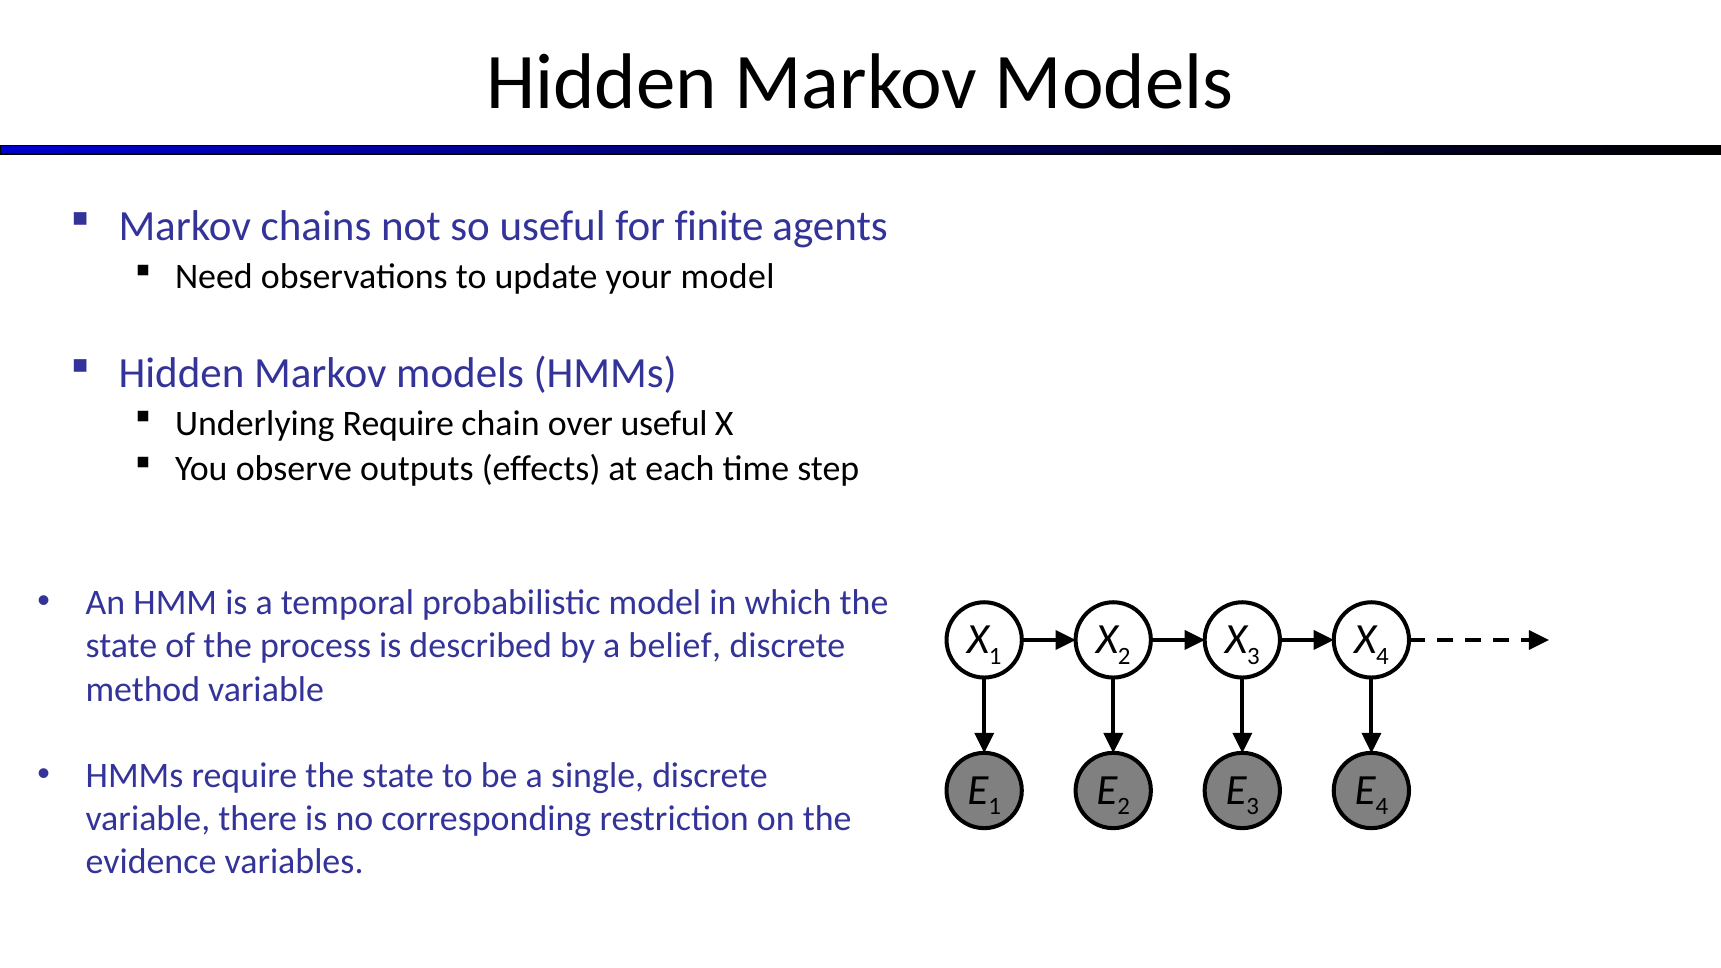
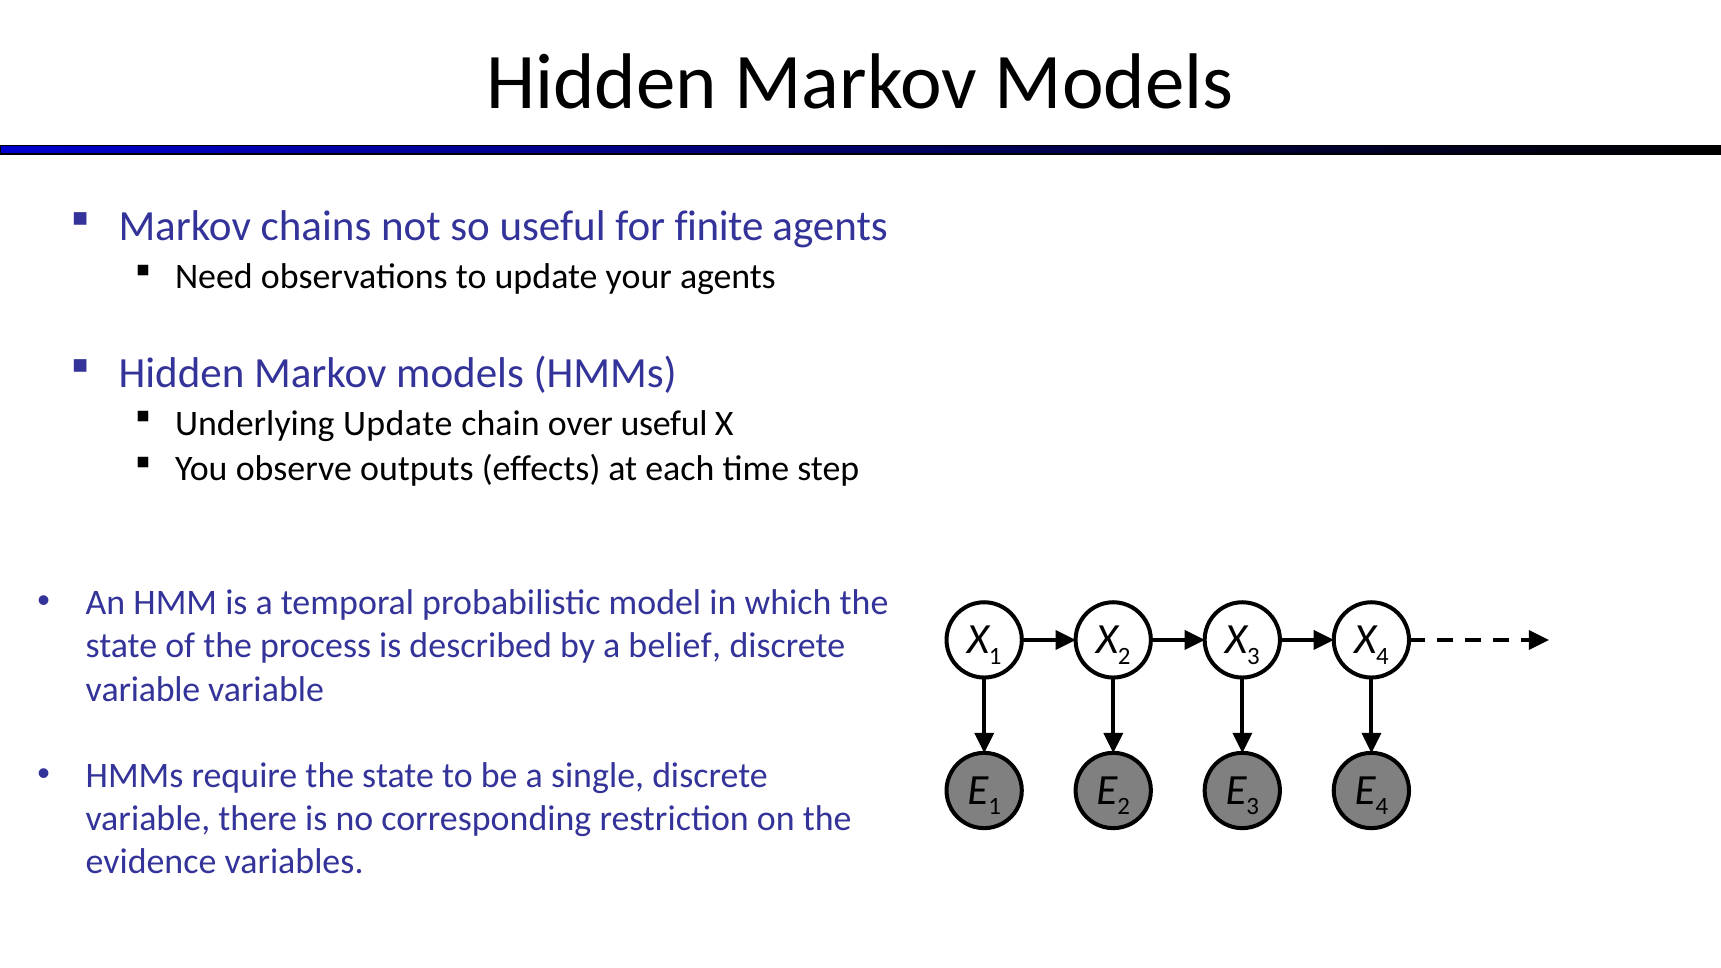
your model: model -> agents
Underlying Require: Require -> Update
method at (143, 689): method -> variable
